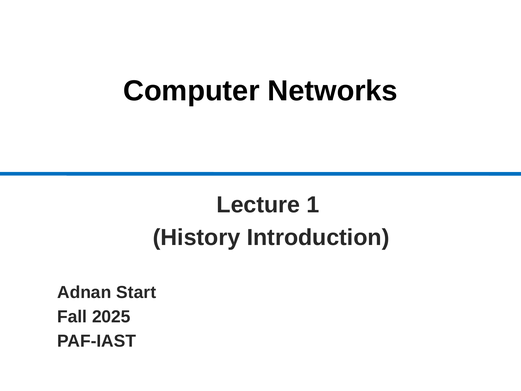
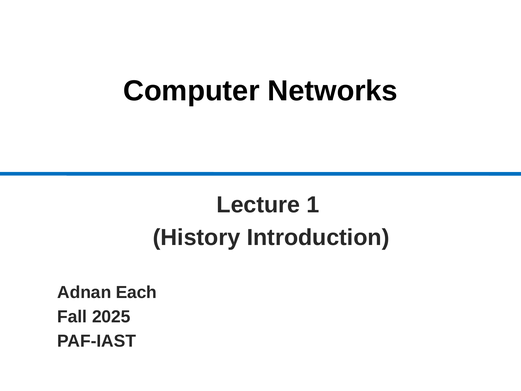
Start: Start -> Each
